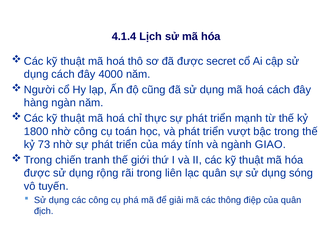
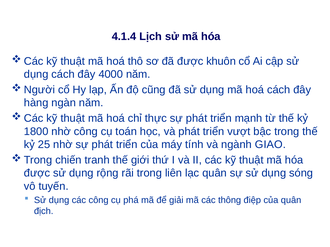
secret: secret -> khuôn
73: 73 -> 25
